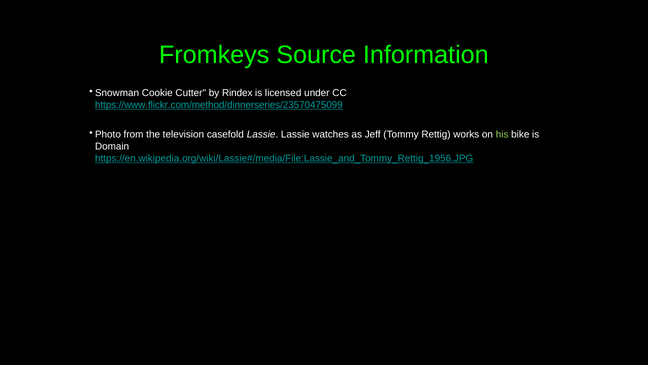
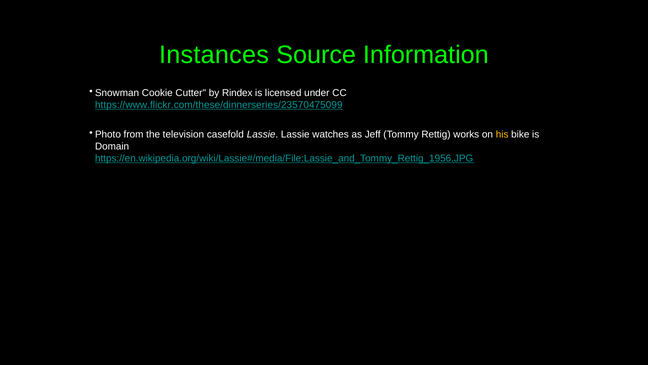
Fromkeys: Fromkeys -> Instances
https://www.flickr.com/method/dinnerseries/23570475099: https://www.flickr.com/method/dinnerseries/23570475099 -> https://www.flickr.com/these/dinnerseries/23570475099
his colour: light green -> yellow
